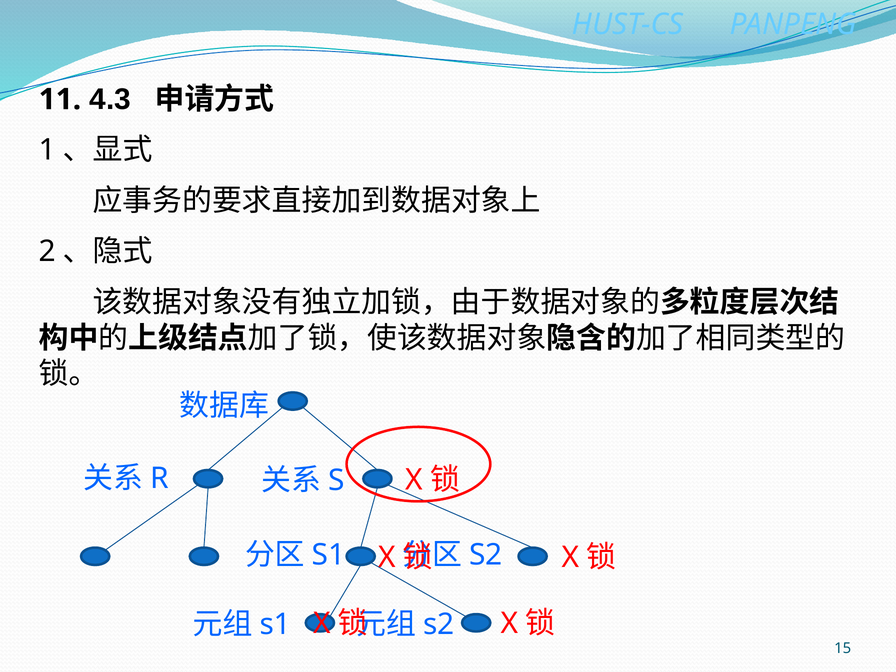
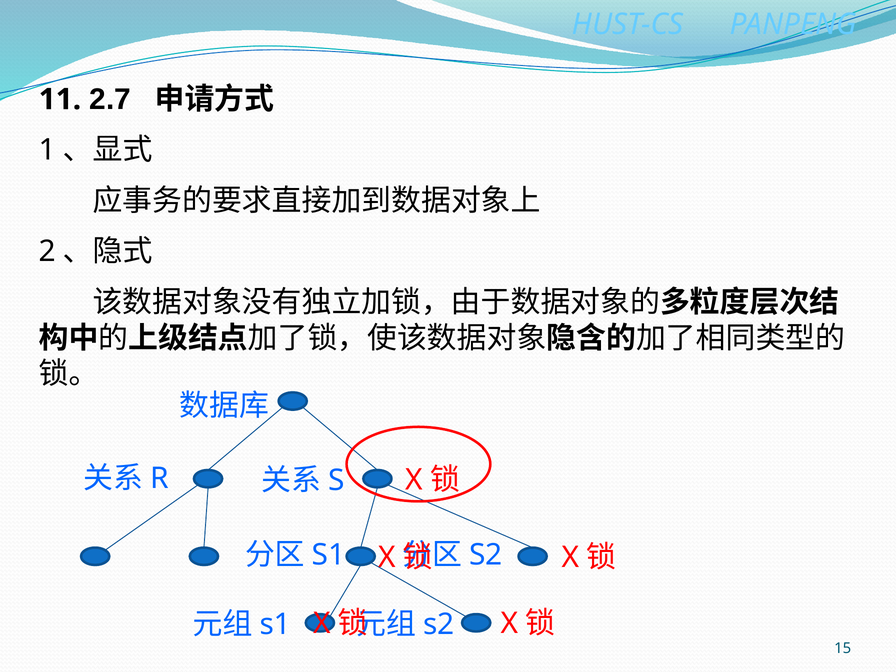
4.3: 4.3 -> 2.7
